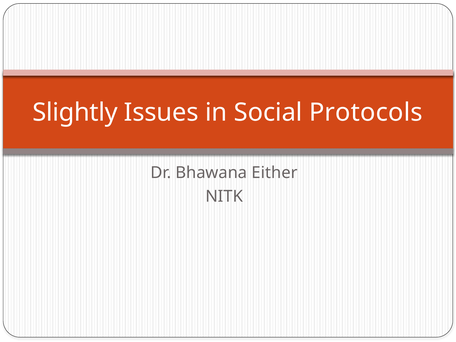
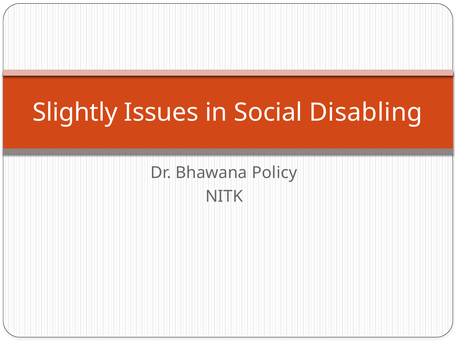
Protocols: Protocols -> Disabling
Either: Either -> Policy
